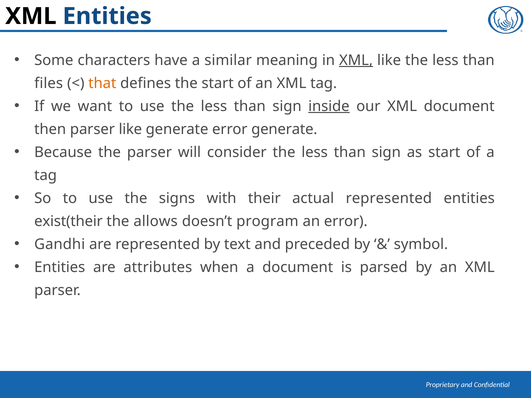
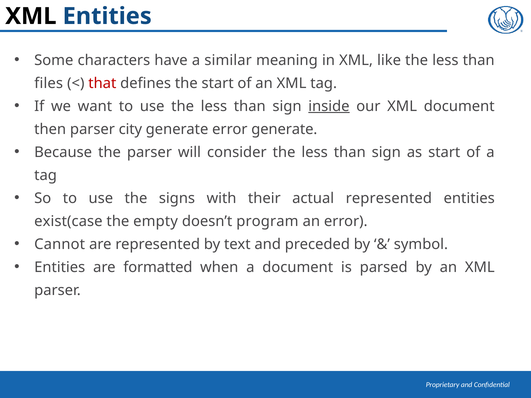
XML at (356, 60) underline: present -> none
that colour: orange -> red
parser like: like -> city
exist(their: exist(their -> exist(case
allows: allows -> empty
Gandhi: Gandhi -> Cannot
attributes: attributes -> formatted
